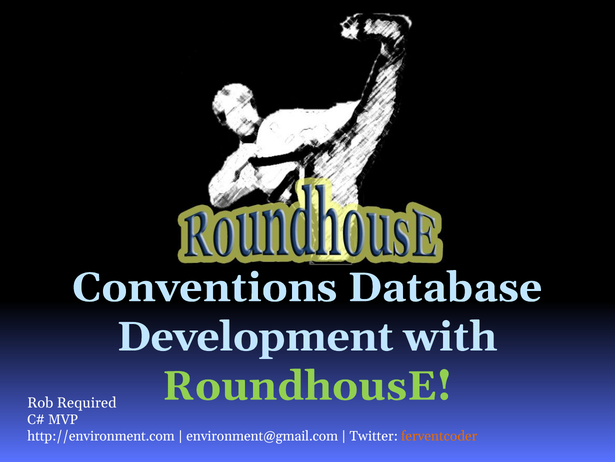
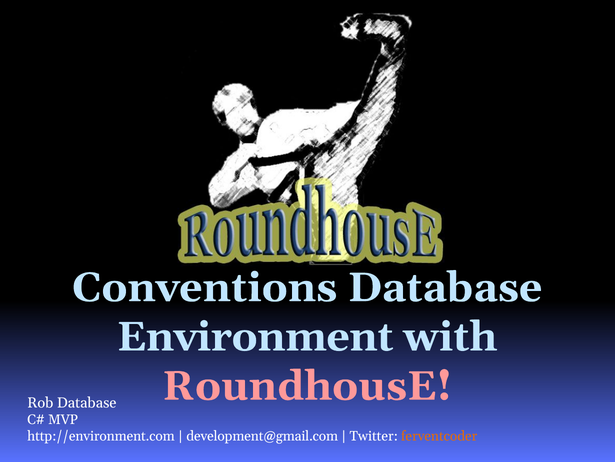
Development: Development -> Environment
RoundhousE colour: light green -> pink
Rob Required: Required -> Database
environment@gmail.com: environment@gmail.com -> development@gmail.com
